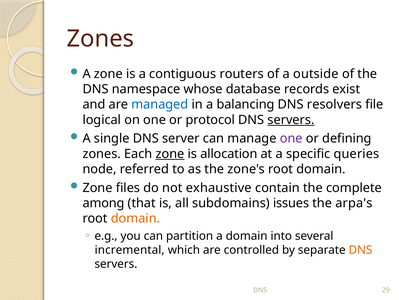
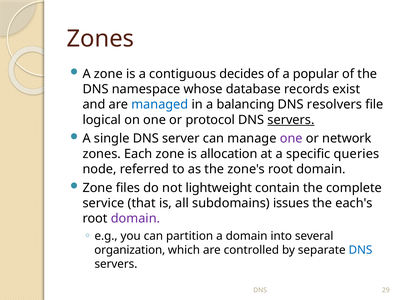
routers: routers -> decides
outside: outside -> popular
defining: defining -> network
zone at (170, 153) underline: present -> none
exhaustive: exhaustive -> lightweight
among: among -> service
arpa's: arpa's -> each's
domain at (135, 218) colour: orange -> purple
incremental: incremental -> organization
DNS at (360, 249) colour: orange -> blue
